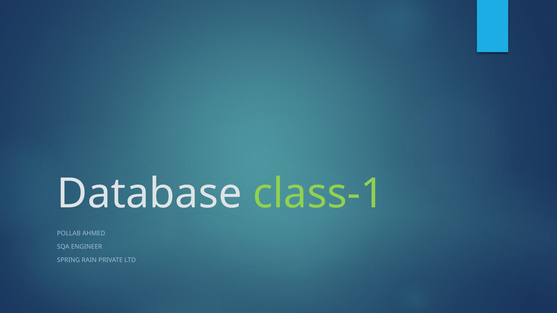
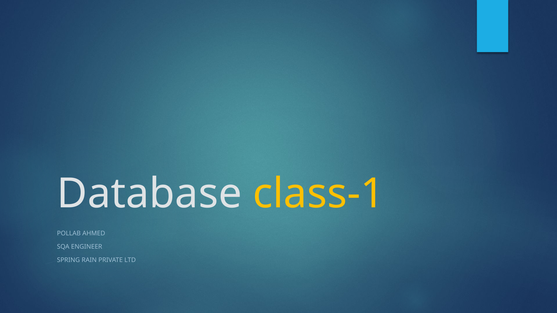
class-1 colour: light green -> yellow
